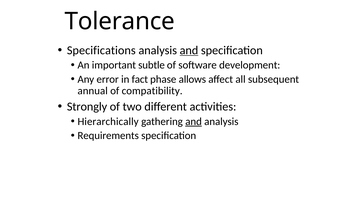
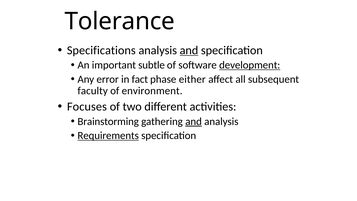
development underline: none -> present
allows: allows -> either
annual: annual -> faculty
compatibility: compatibility -> environment
Strongly: Strongly -> Focuses
Hierarchically: Hierarchically -> Brainstorming
Requirements underline: none -> present
